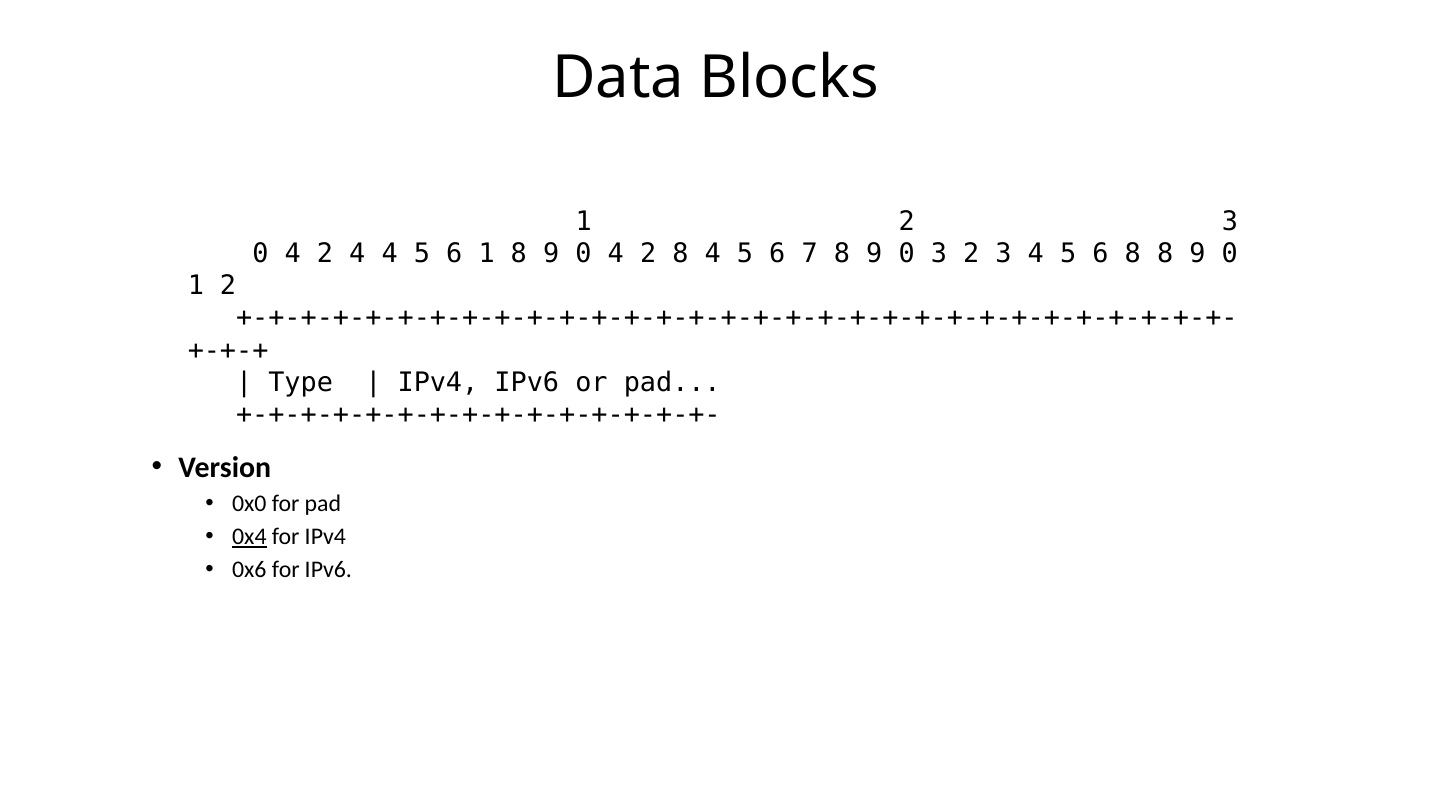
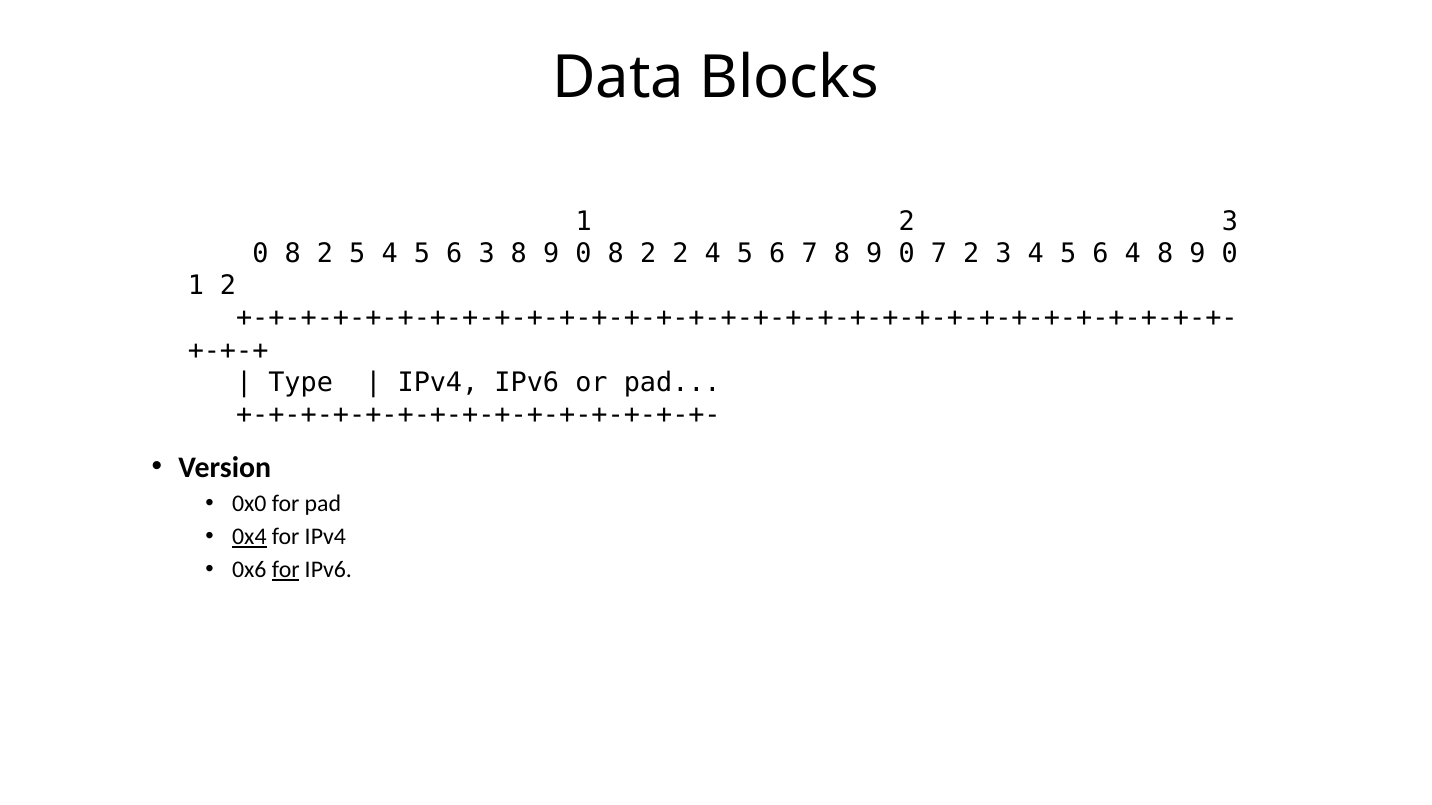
4 at (293, 254): 4 -> 8
2 4: 4 -> 5
6 1: 1 -> 3
9 0 4: 4 -> 8
2 8: 8 -> 2
0 3: 3 -> 7
6 8: 8 -> 4
for at (286, 570) underline: none -> present
